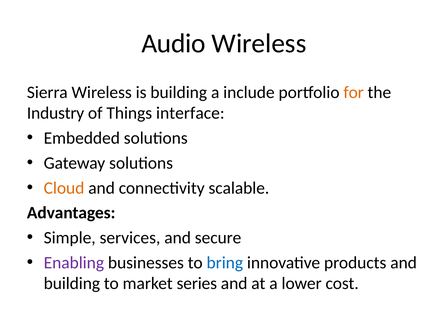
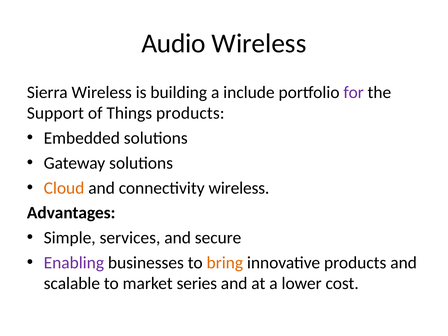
for colour: orange -> purple
Industry: Industry -> Support
Things interface: interface -> products
connectivity scalable: scalable -> wireless
bring colour: blue -> orange
building at (72, 284): building -> scalable
